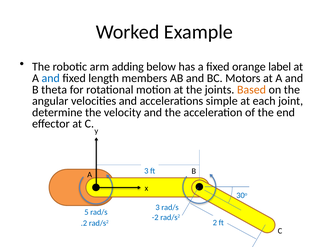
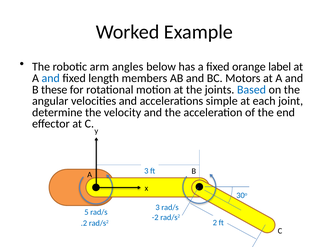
adding: adding -> angles
theta: theta -> these
Based colour: orange -> blue
